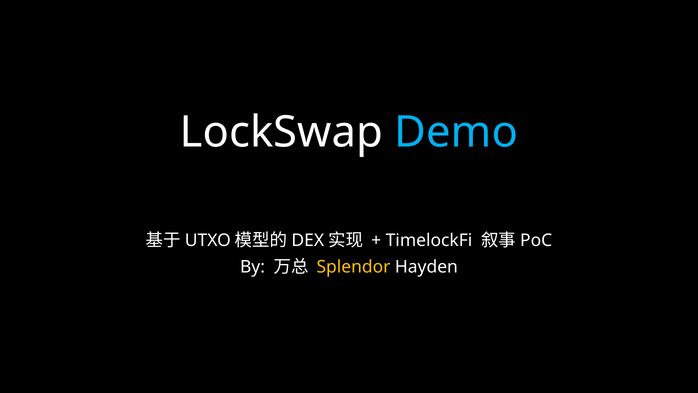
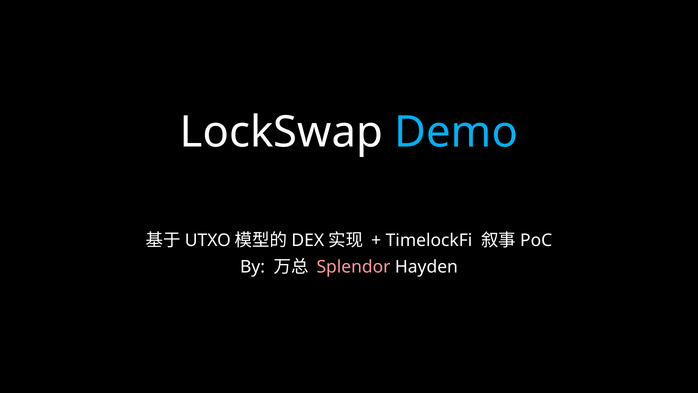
Splendor colour: yellow -> pink
